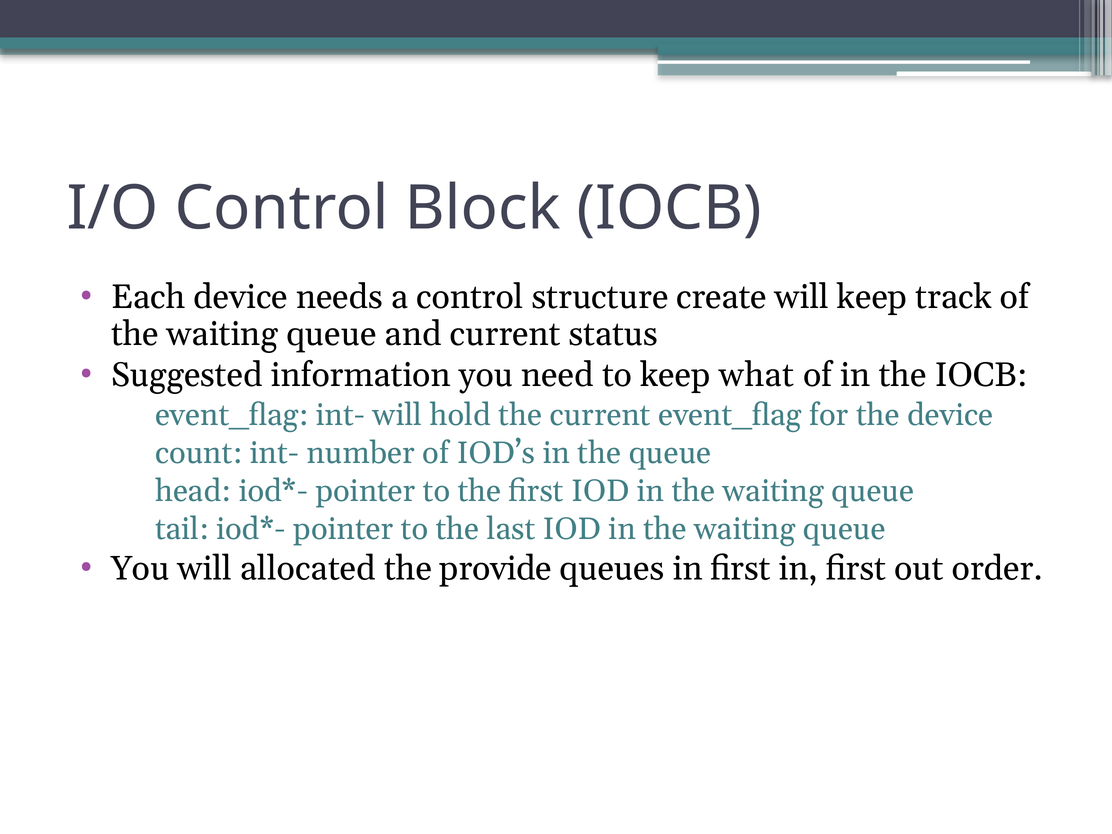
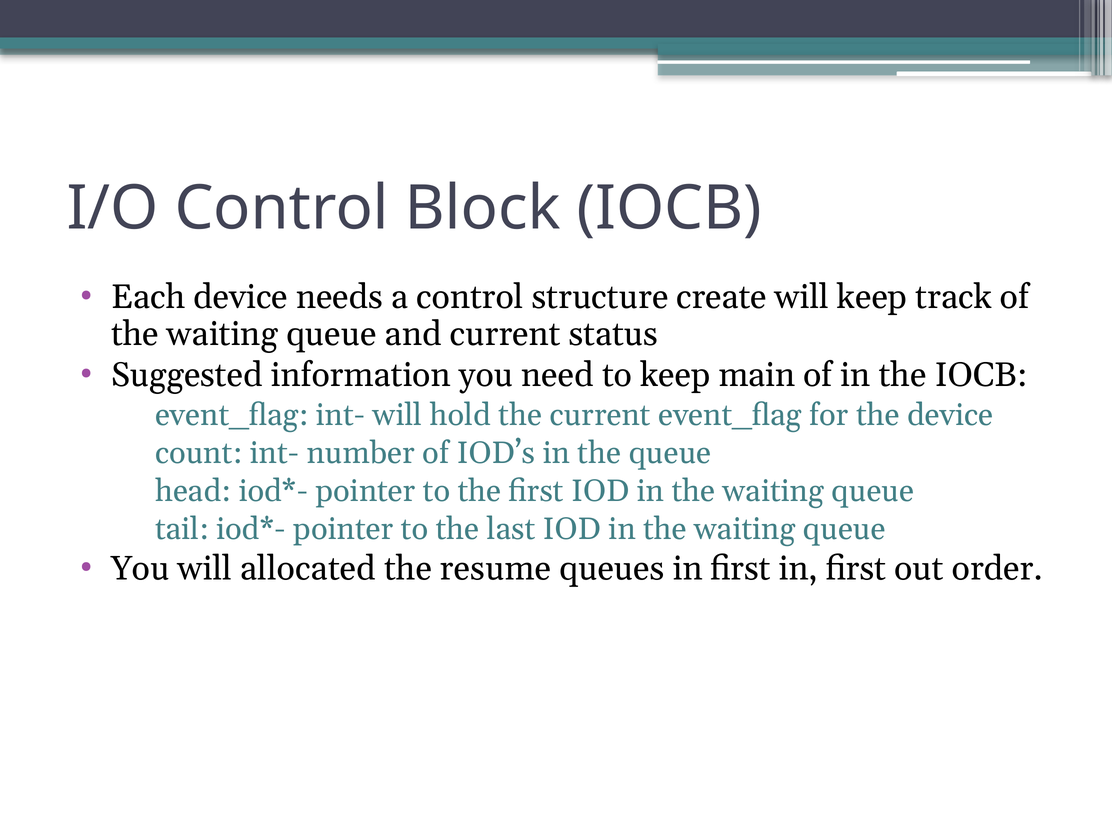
what: what -> main
provide: provide -> resume
